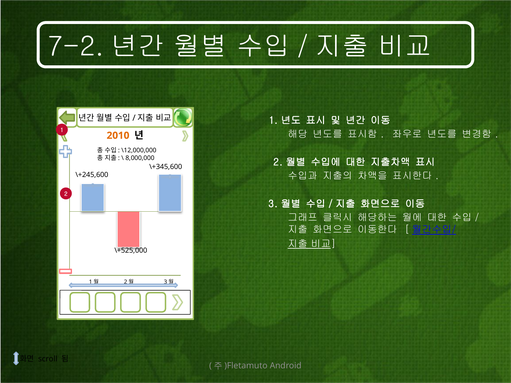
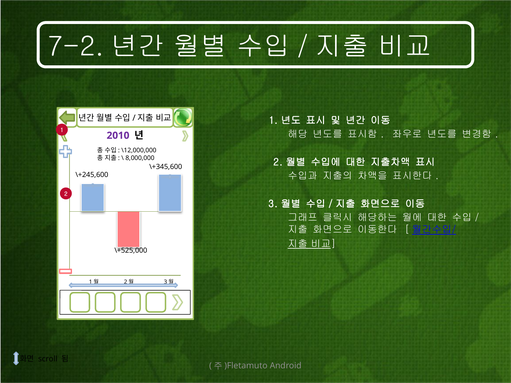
2010 colour: orange -> purple
